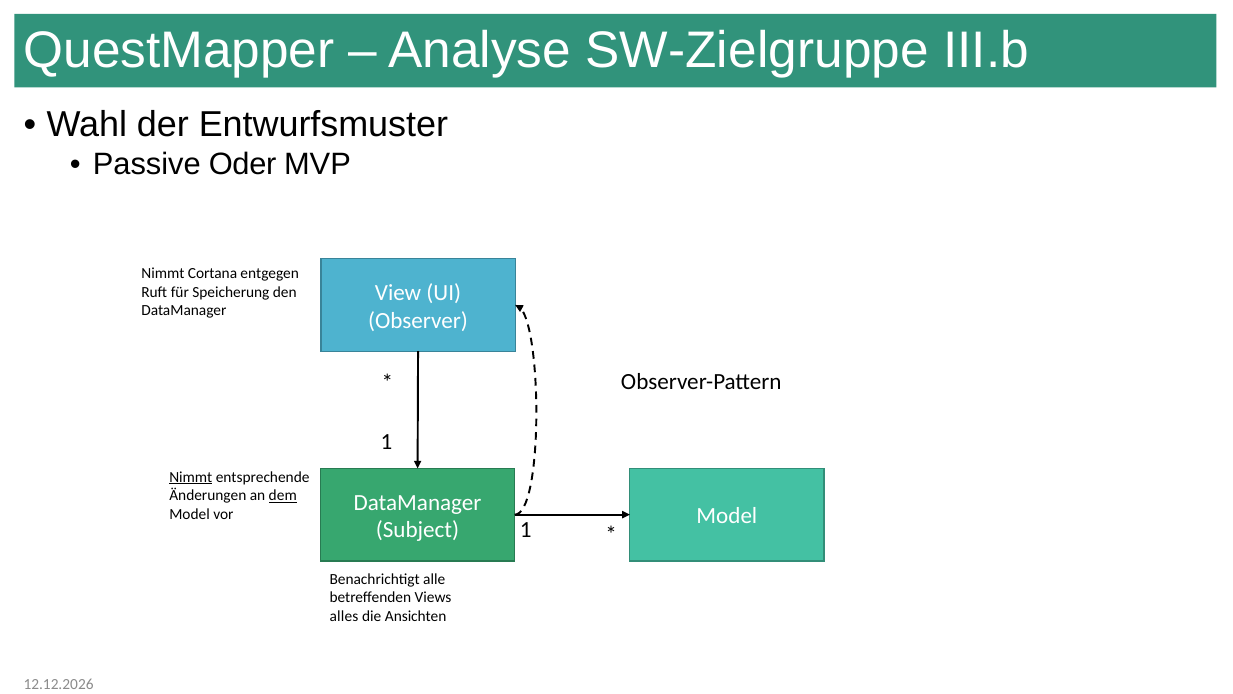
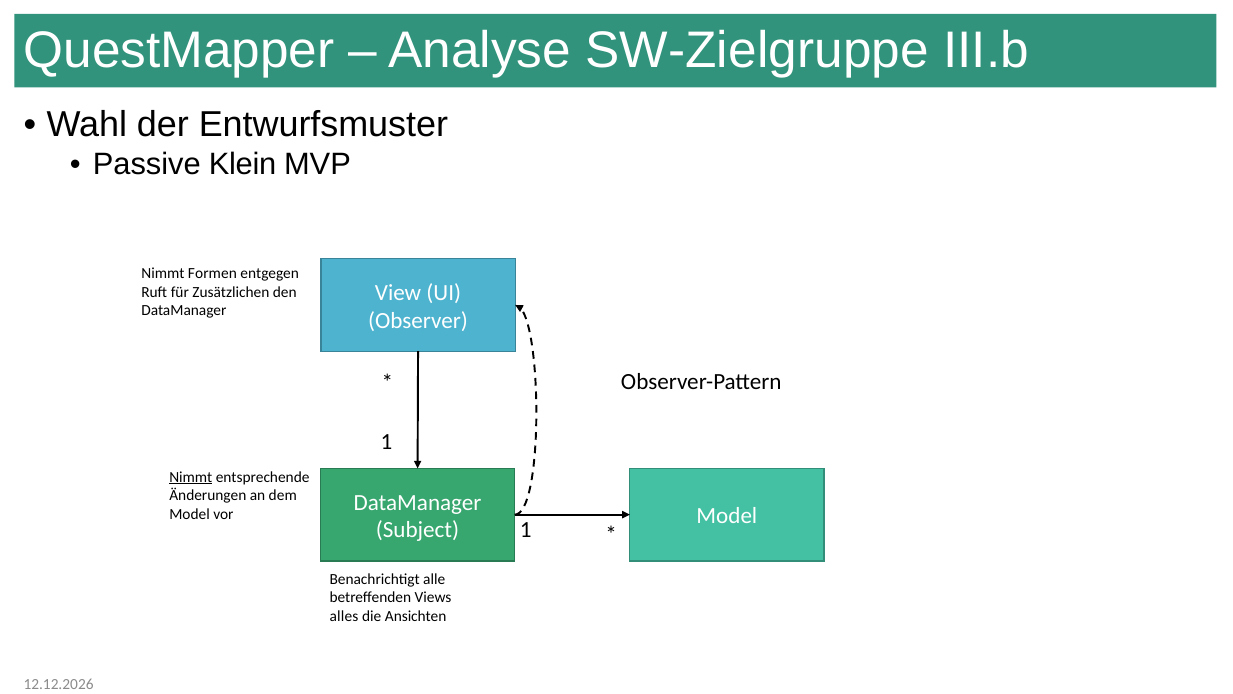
Oder: Oder -> Klein
Cortana: Cortana -> Formen
Speicherung: Speicherung -> Zusätzlichen
dem underline: present -> none
